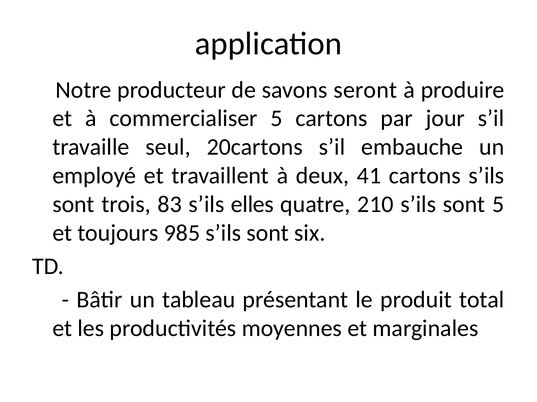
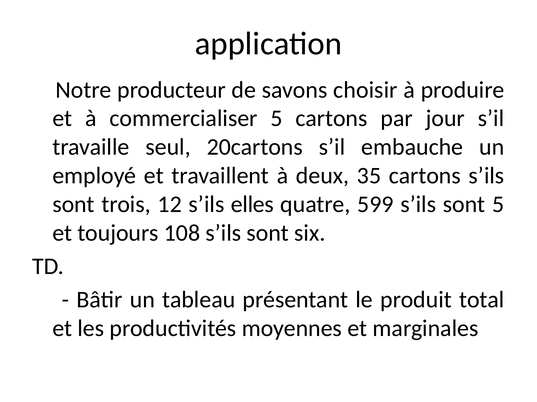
seront: seront -> choisir
41: 41 -> 35
83: 83 -> 12
210: 210 -> 599
985: 985 -> 108
